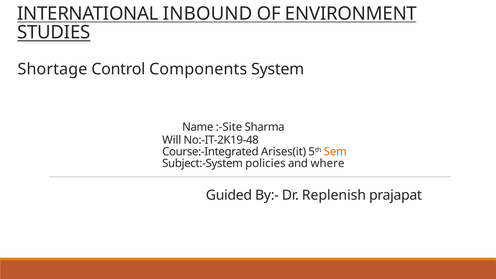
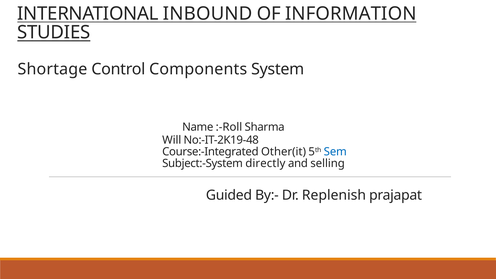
ENVIRONMENT: ENVIRONMENT -> INFORMATION
:-Site: :-Site -> :-Roll
Arises(it: Arises(it -> Other(it
Sem colour: orange -> blue
policies: policies -> directly
where: where -> selling
